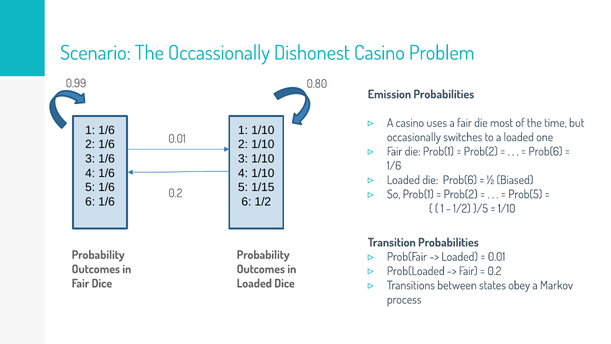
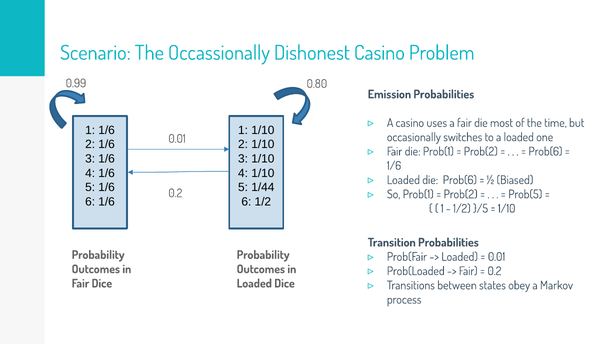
1/15: 1/15 -> 1/44
